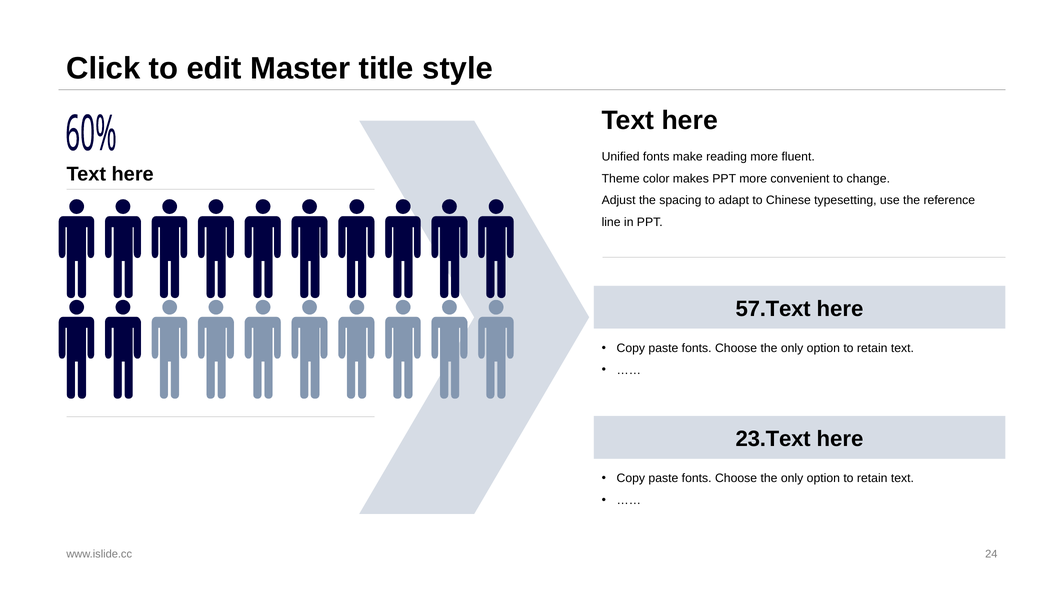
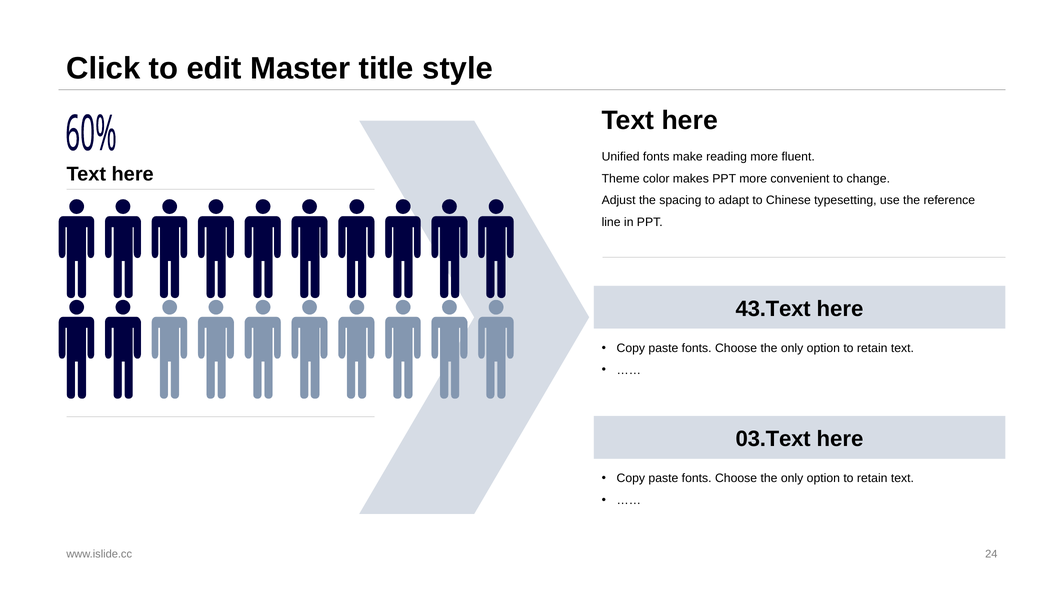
57.Text: 57.Text -> 43.Text
23.Text: 23.Text -> 03.Text
